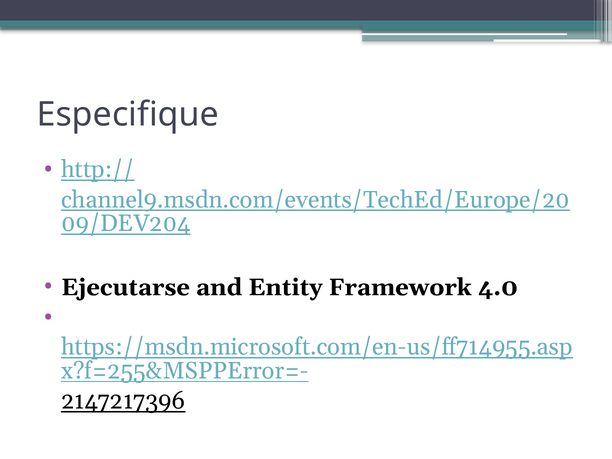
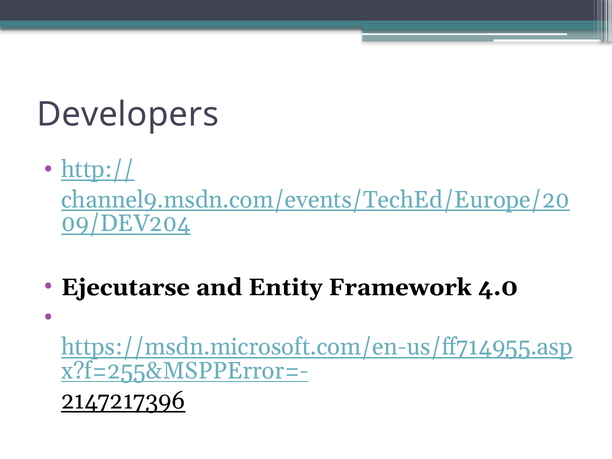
Especifique: Especifique -> Developers
